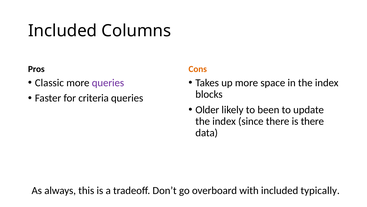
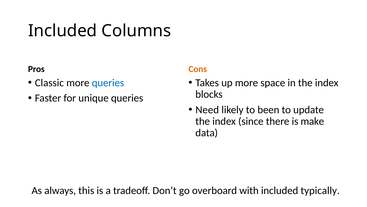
queries at (108, 83) colour: purple -> blue
criteria: criteria -> unique
Older: Older -> Need
is there: there -> make
